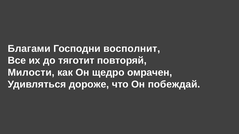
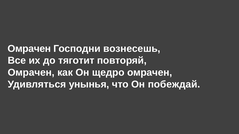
Благами at (29, 49): Благами -> Омрачен
восполнит: восполнит -> вознесешь
Милости at (31, 73): Милости -> Омрачен
дороже: дороже -> унынья
